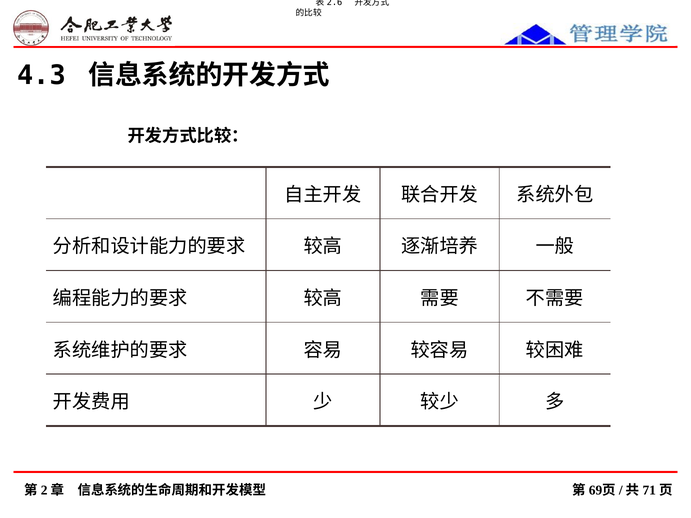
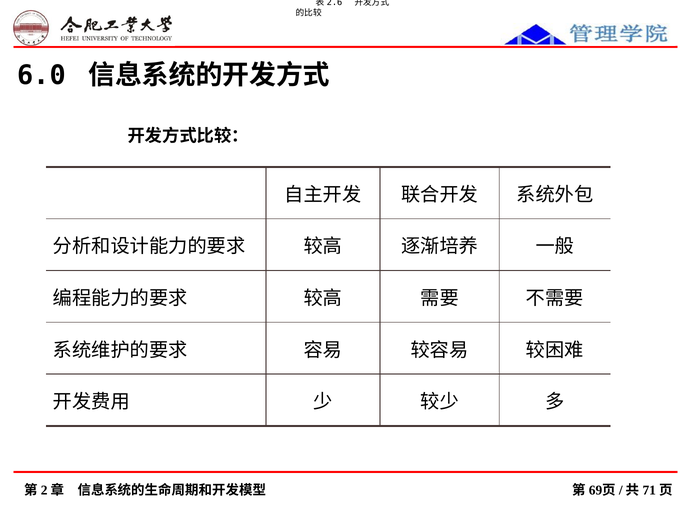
4.3: 4.3 -> 6.0
